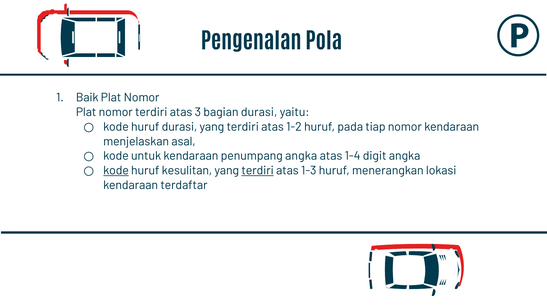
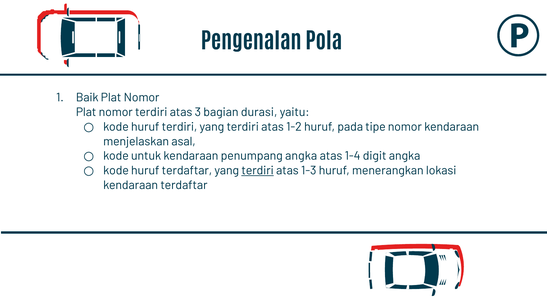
huruf durasi: durasi -> terdiri
tiap: tiap -> tipe
kode at (116, 170) underline: present -> none
huruf kesulitan: kesulitan -> terdaftar
